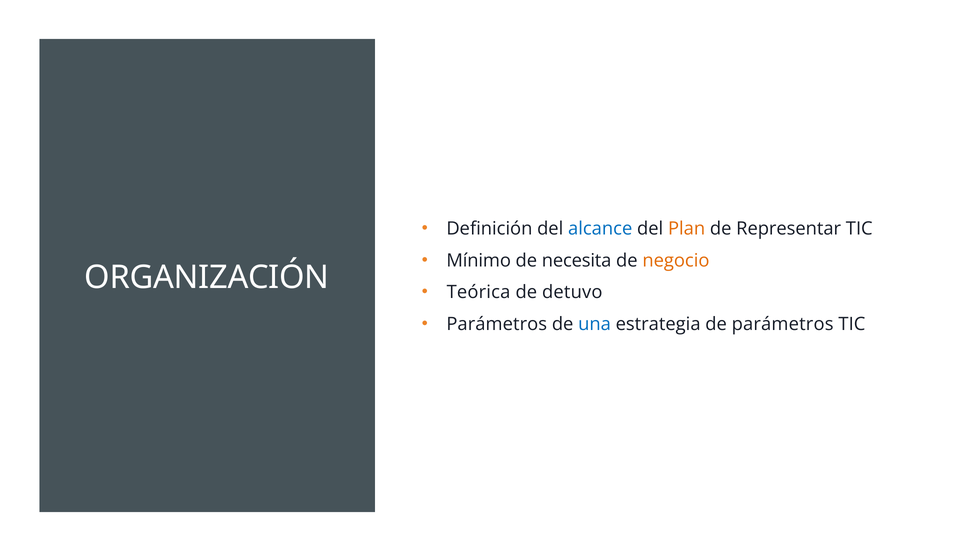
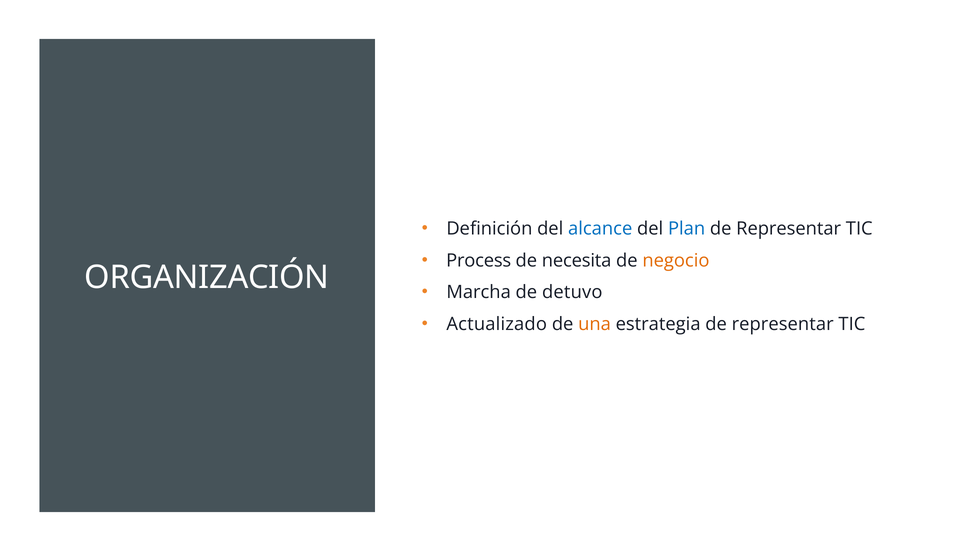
Plan colour: orange -> blue
Mínimo: Mínimo -> Process
Teórica: Teórica -> Marcha
Parámetros at (497, 324): Parámetros -> Actualizado
una colour: blue -> orange
estrategia de parámetros: parámetros -> representar
